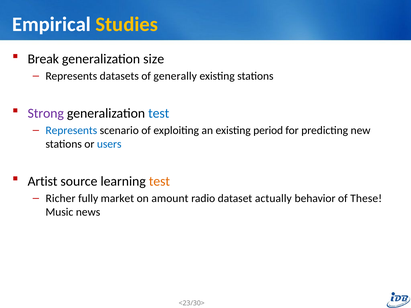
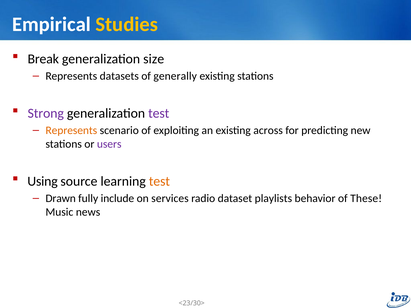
test at (159, 113) colour: blue -> purple
Represents at (71, 131) colour: blue -> orange
period: period -> across
users colour: blue -> purple
Artist: Artist -> Using
Richer: Richer -> Drawn
market: market -> include
amount: amount -> services
actually: actually -> playlists
